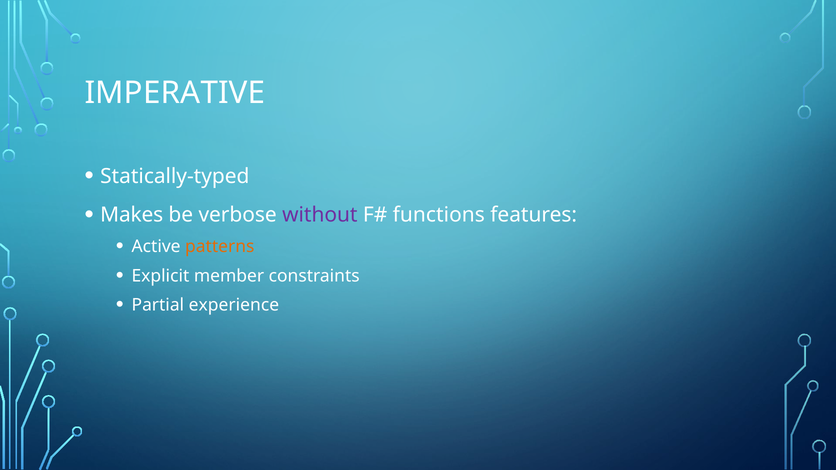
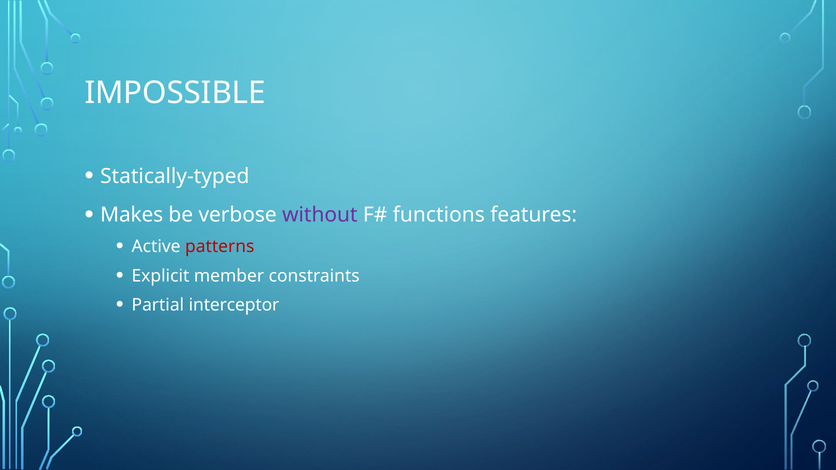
IMPERATIVE: IMPERATIVE -> IMPOSSIBLE
patterns colour: orange -> red
experience: experience -> interceptor
